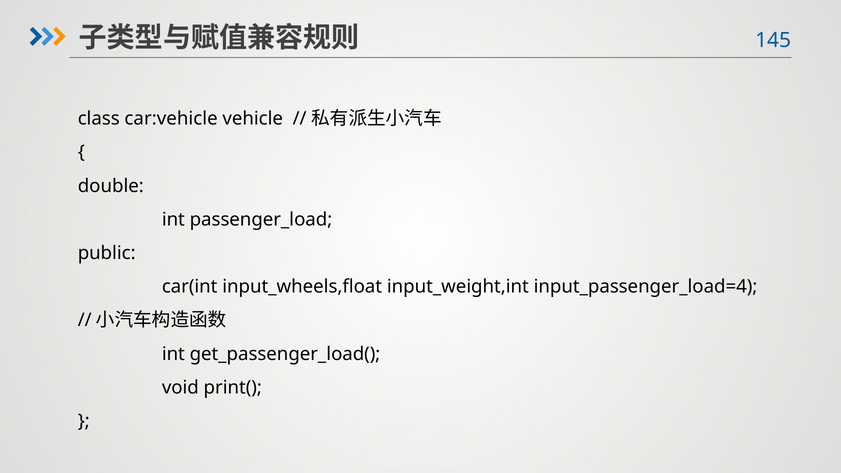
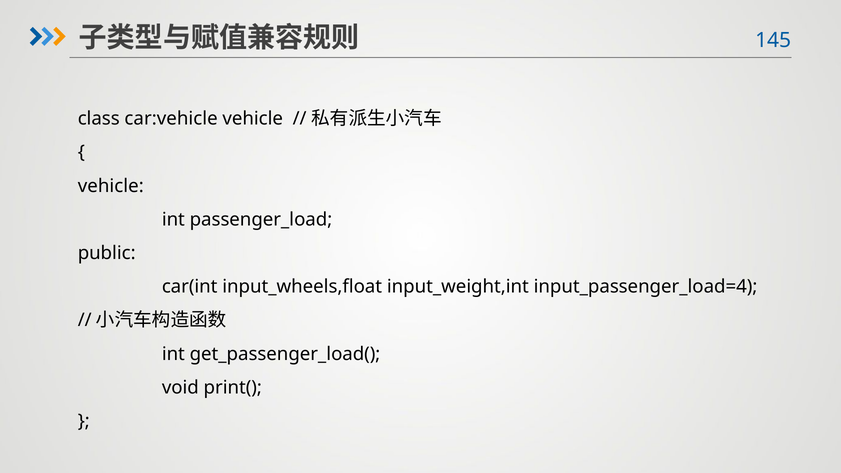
double at (111, 186): double -> vehicle
